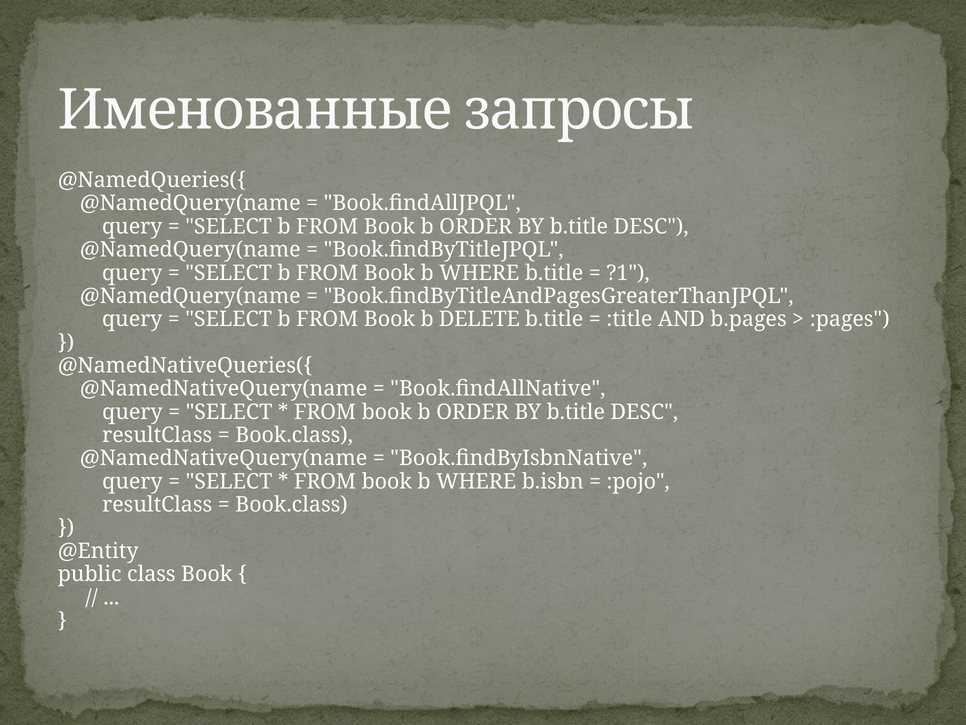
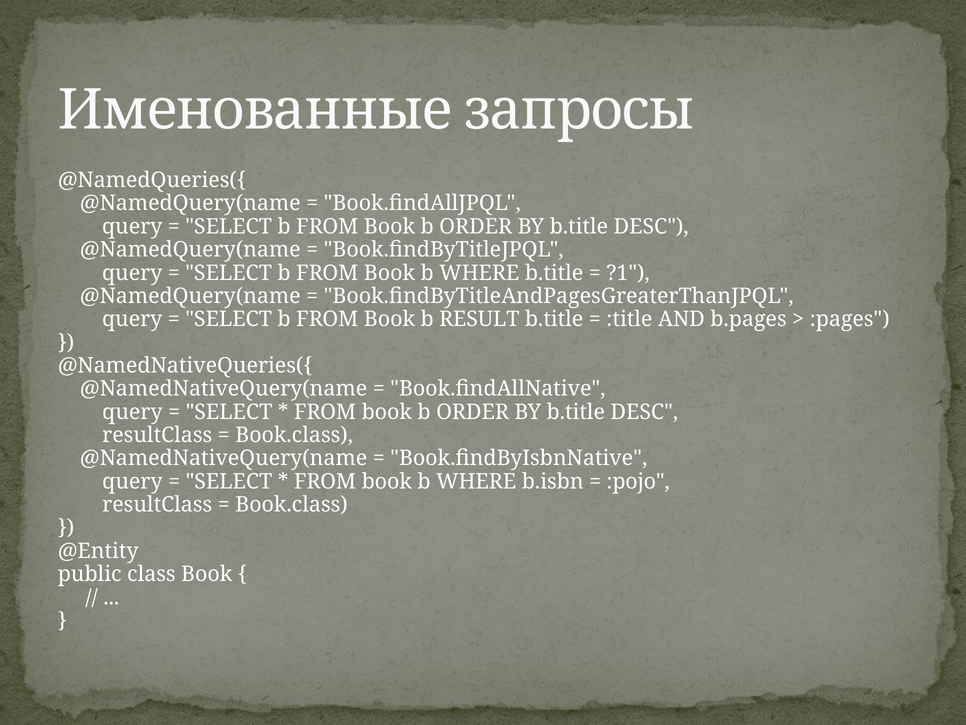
DELETE: DELETE -> RESULT
